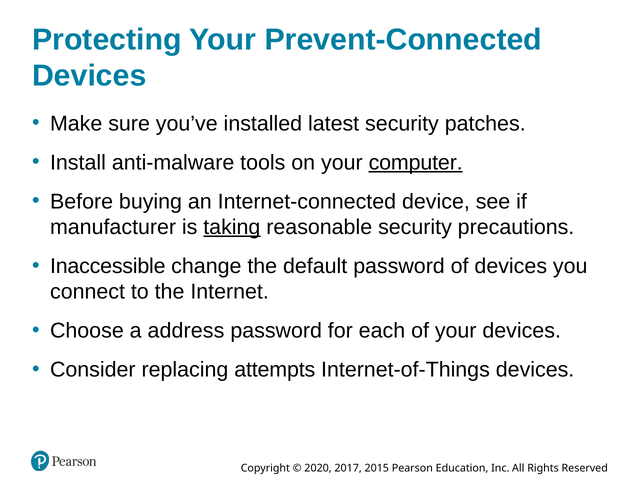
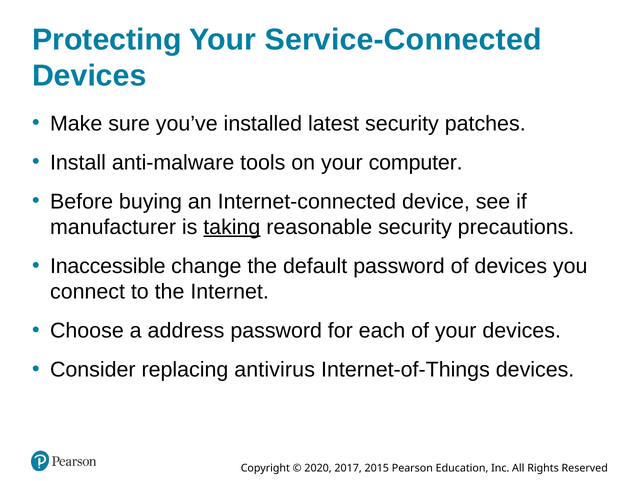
Prevent-Connected: Prevent-Connected -> Service-Connected
computer underline: present -> none
attempts: attempts -> antivirus
